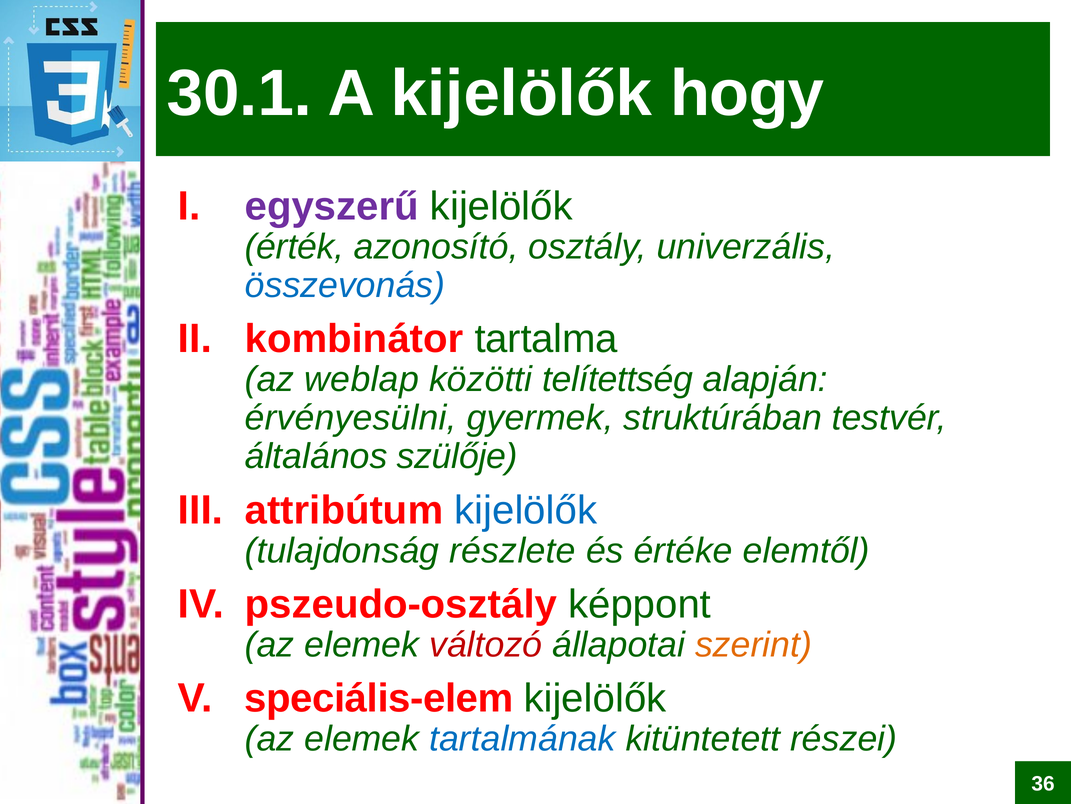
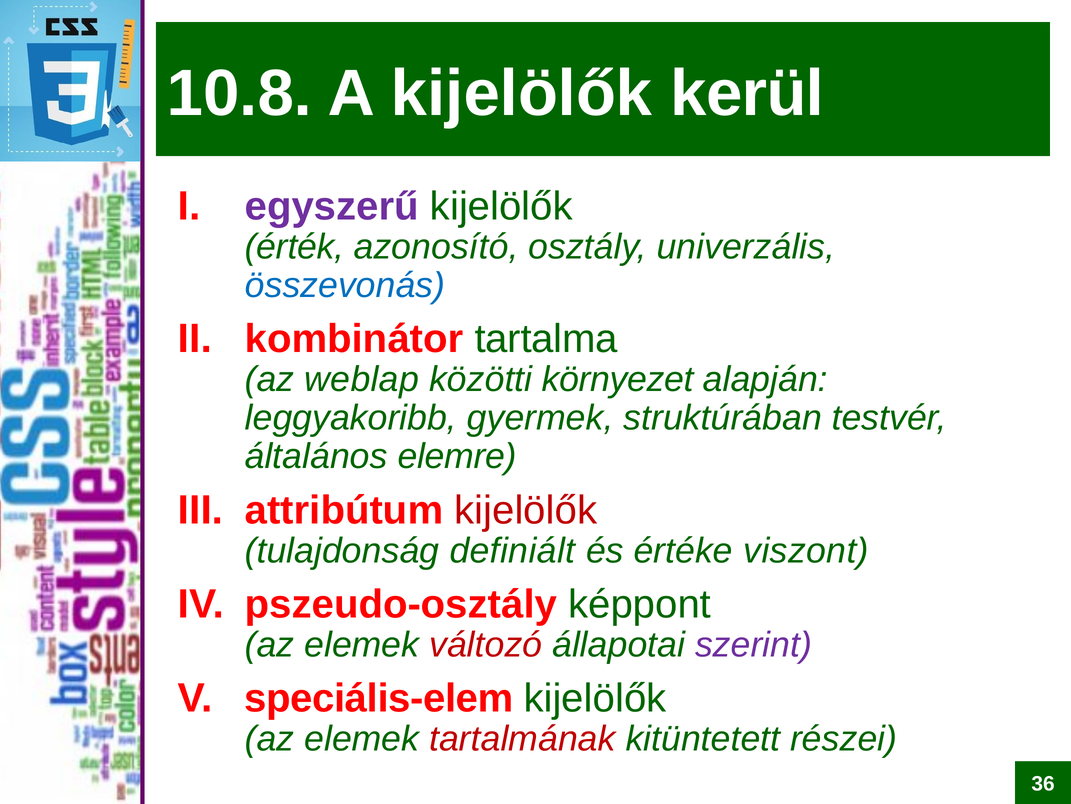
30.1: 30.1 -> 10.8
hogy: hogy -> kerül
telítettség: telítettség -> környezet
érvényesülni: érvényesülni -> leggyakoribb
szülője: szülője -> elemre
kijelölők at (526, 510) colour: blue -> red
részlete: részlete -> definiált
elemtől: elemtől -> viszont
szerint colour: orange -> purple
tartalmának colour: blue -> red
